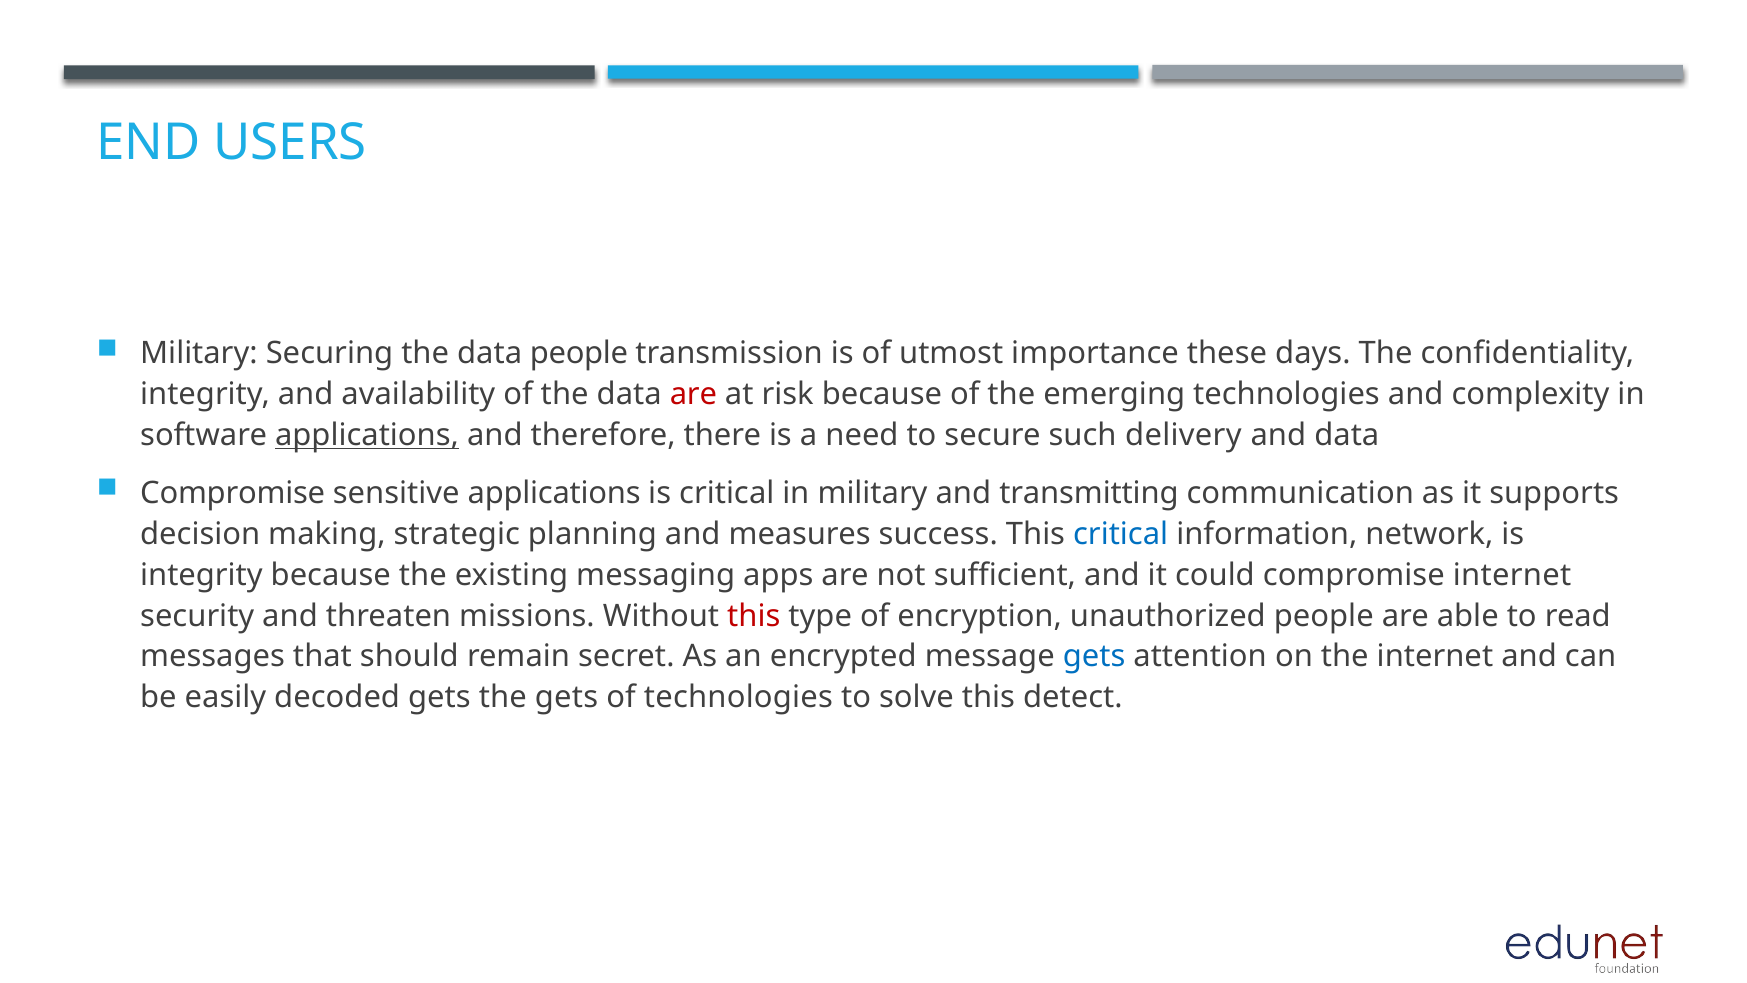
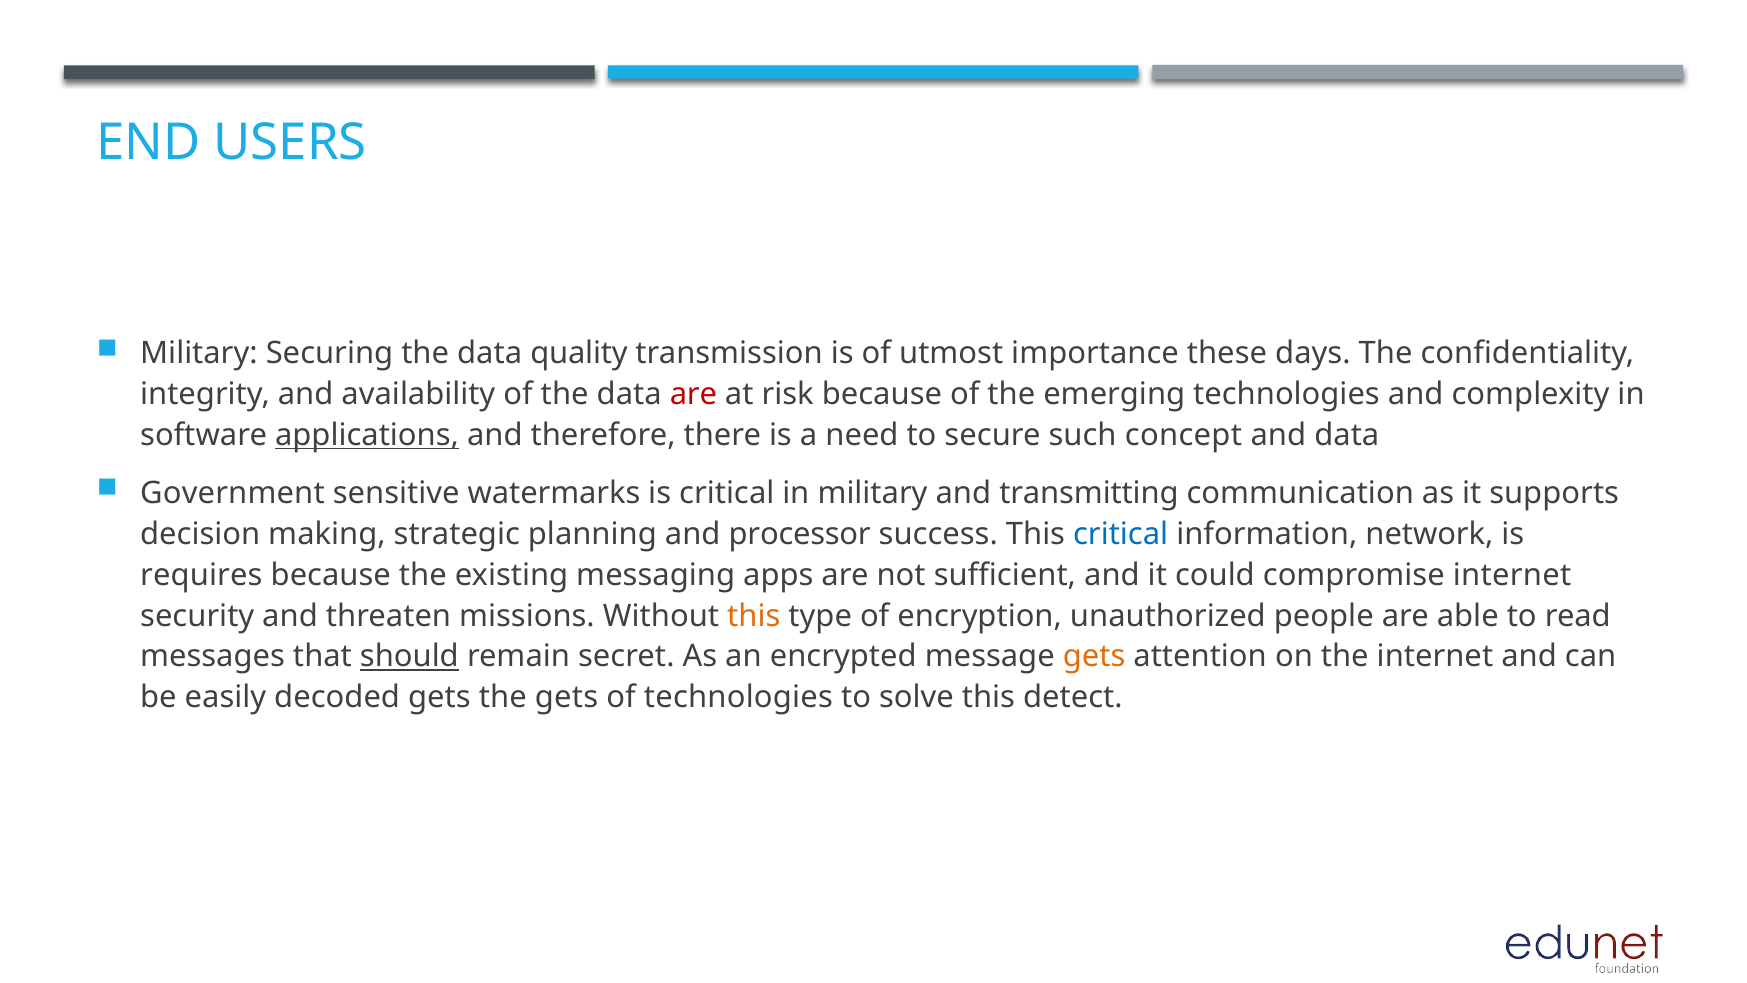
data people: people -> quality
delivery: delivery -> concept
Compromise at (233, 493): Compromise -> Government
sensitive applications: applications -> watermarks
measures: measures -> processor
integrity at (201, 575): integrity -> requires
this at (754, 616) colour: red -> orange
should underline: none -> present
gets at (1094, 657) colour: blue -> orange
